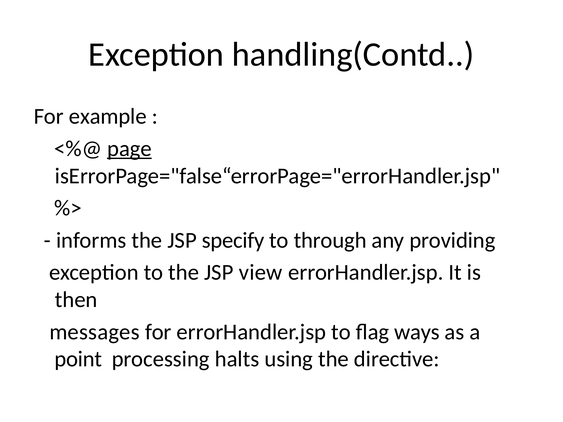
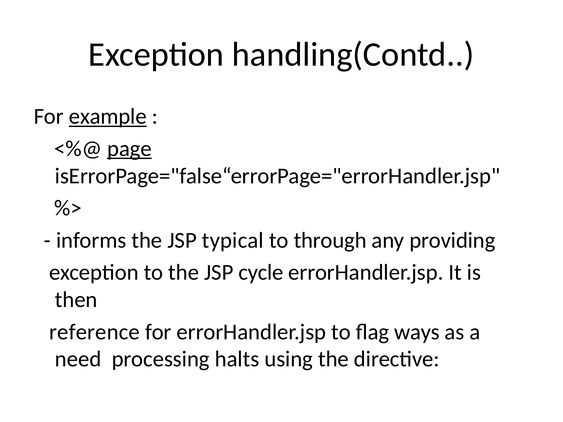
example underline: none -> present
specify: specify -> typical
view: view -> cycle
messages: messages -> reference
point: point -> need
